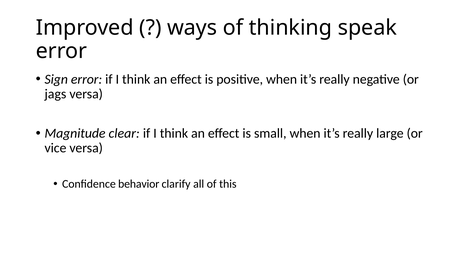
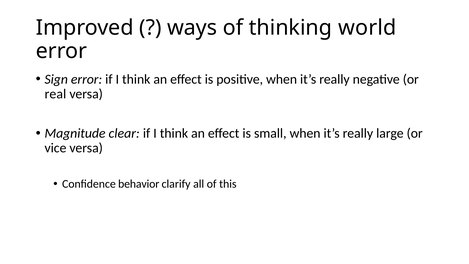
speak: speak -> world
jags: jags -> real
